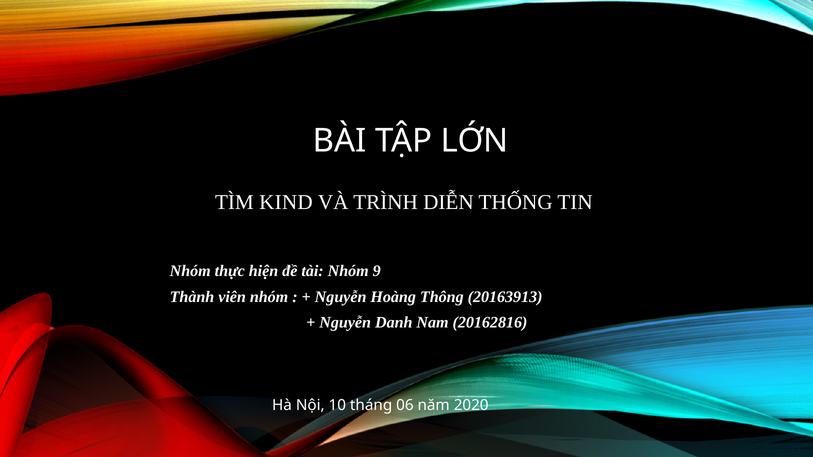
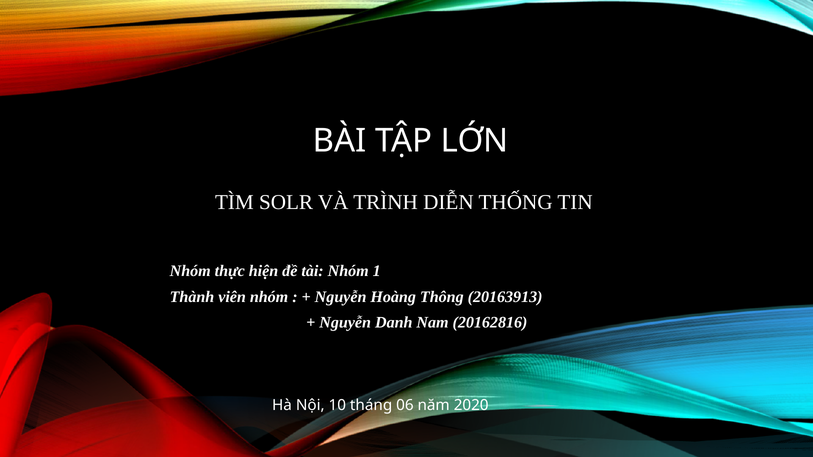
KIND: KIND -> SOLR
9: 9 -> 1
